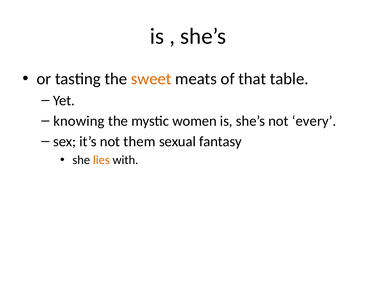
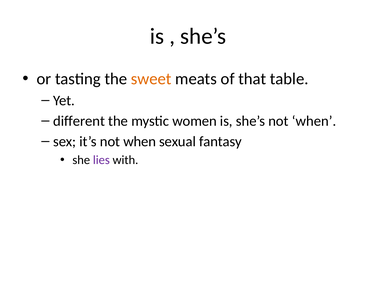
knowing: knowing -> different
she’s not every: every -> when
it’s not them: them -> when
lies colour: orange -> purple
